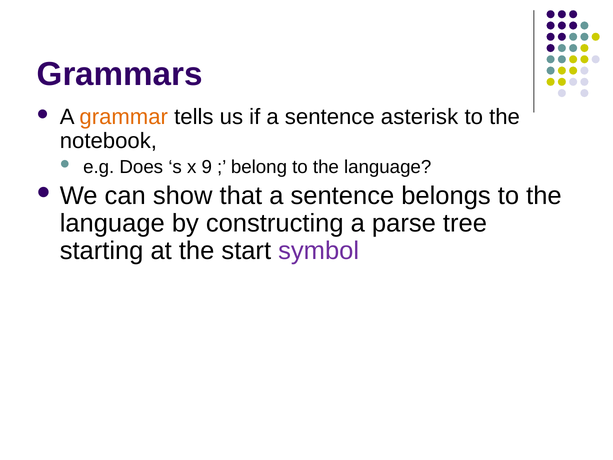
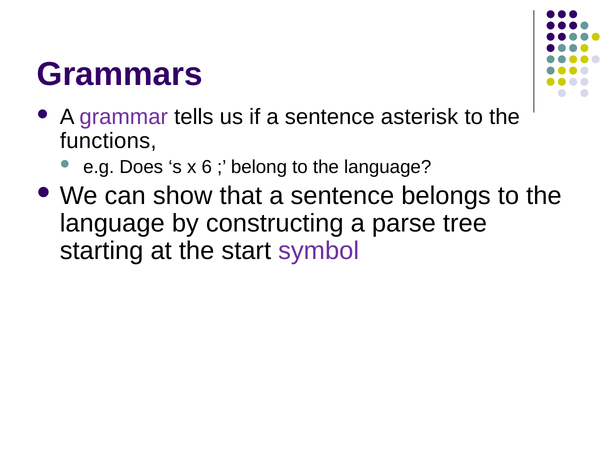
grammar colour: orange -> purple
notebook: notebook -> functions
9: 9 -> 6
